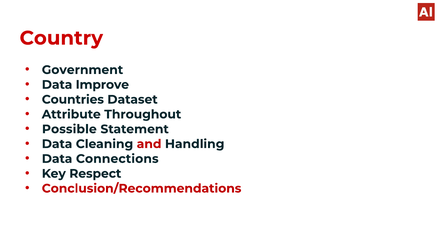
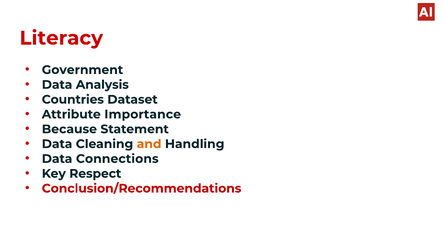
Country: Country -> Literacy
Improve: Improve -> Analysis
Throughout: Throughout -> Importance
Possible: Possible -> Because
and colour: red -> orange
